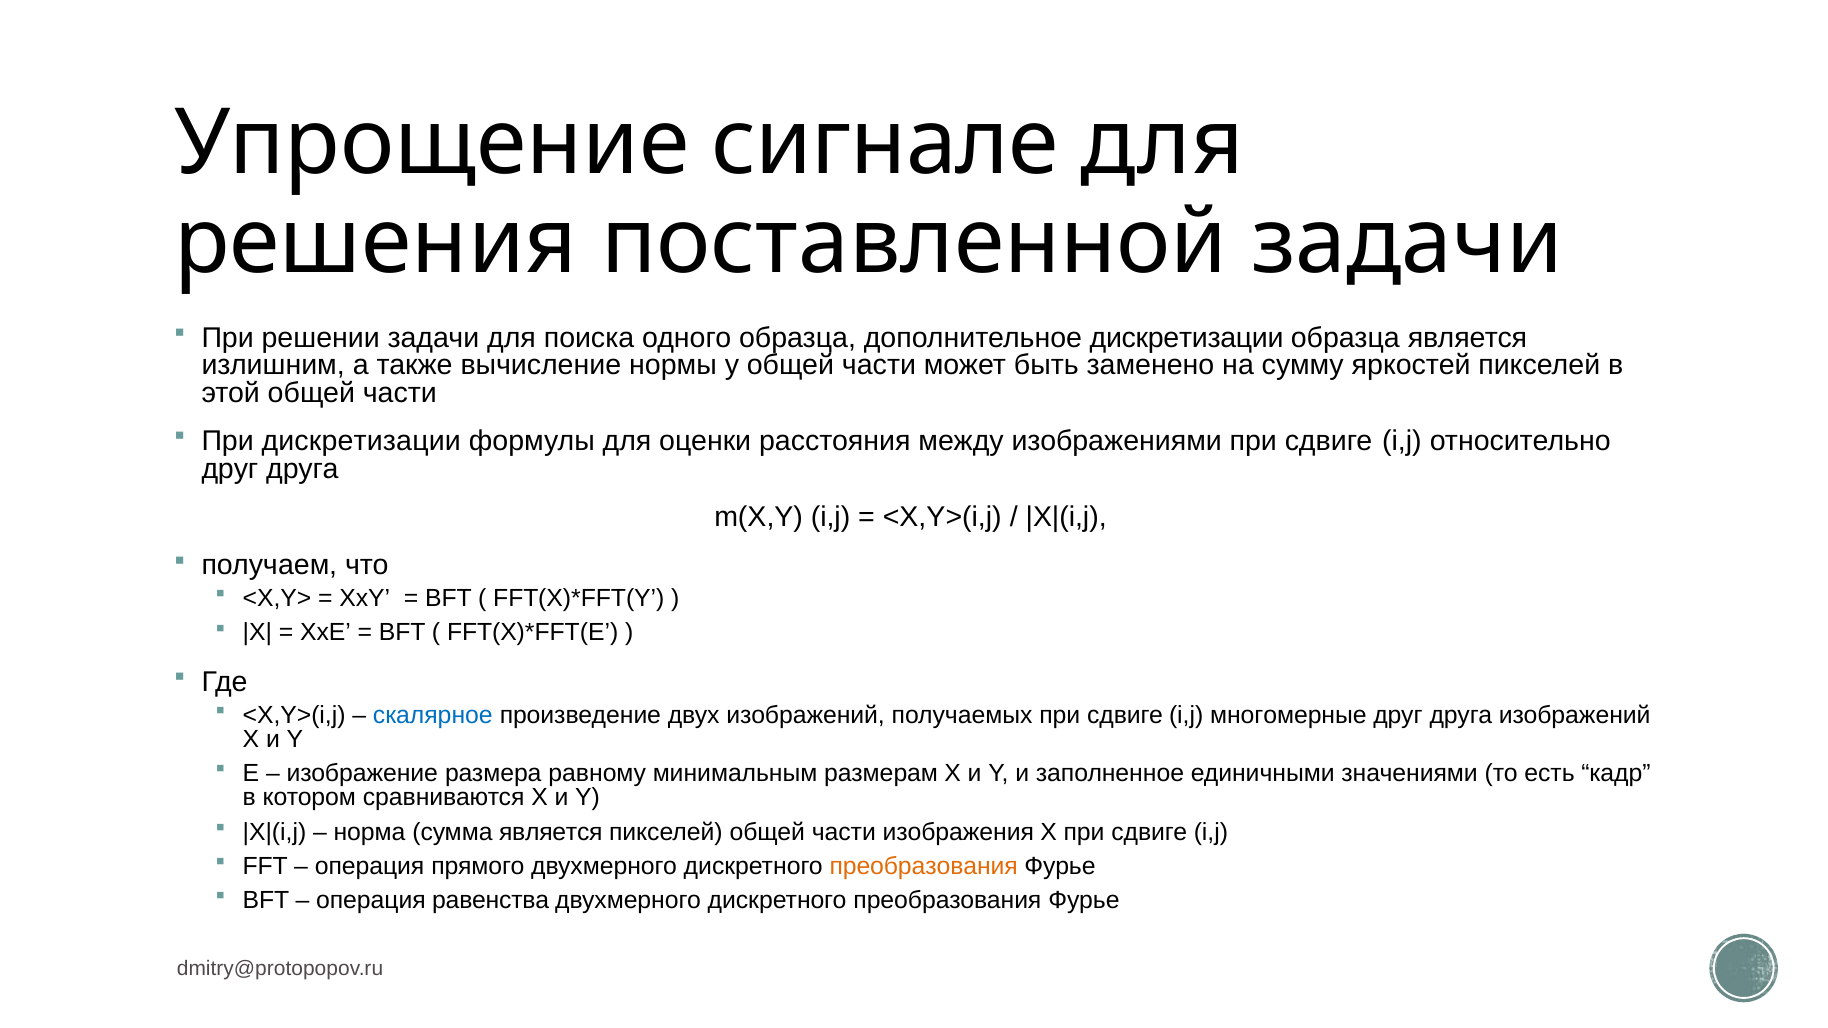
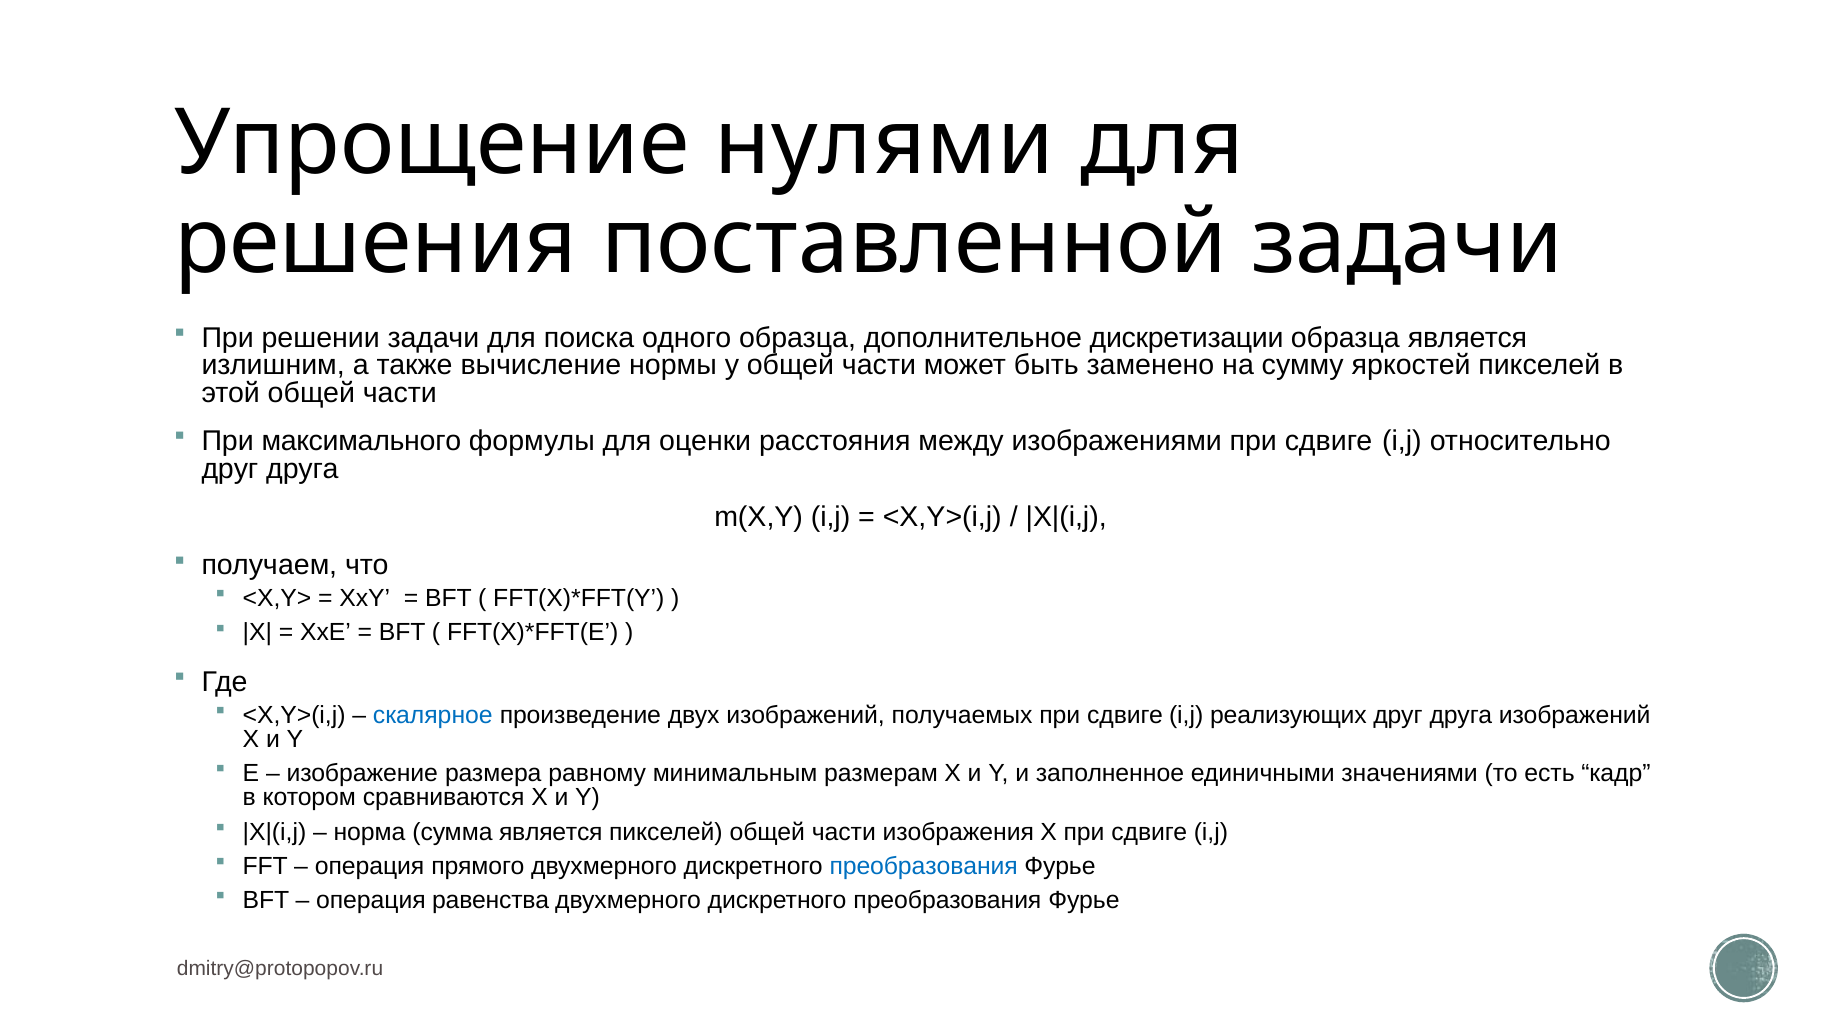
сигнале: сигнале -> нулями
При дискретизации: дискретизации -> максимального
многомерные: многомерные -> реализующих
преобразования at (924, 866) colour: orange -> blue
